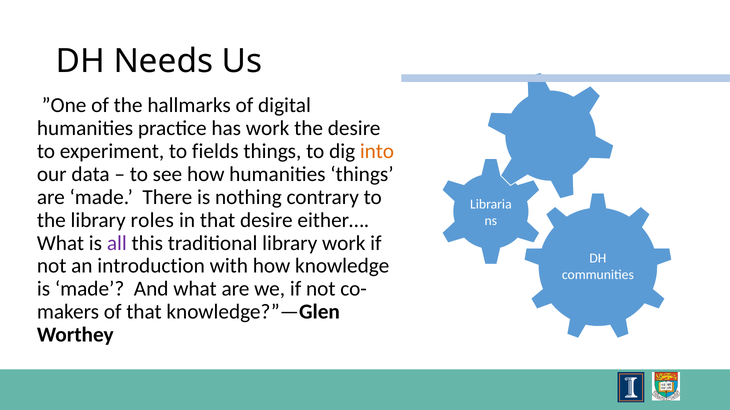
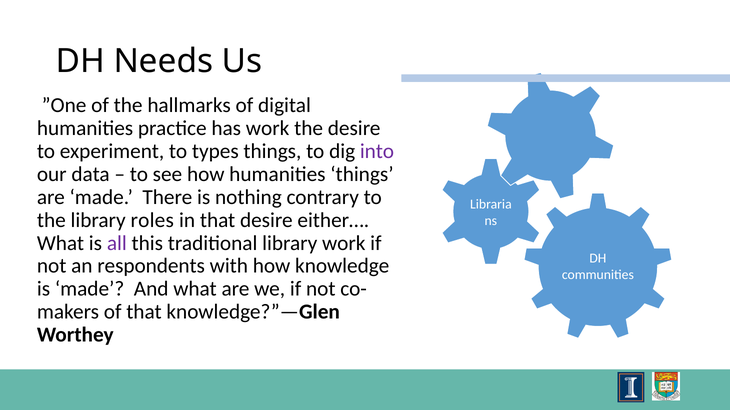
fields: fields -> types
into colour: orange -> purple
introduction: introduction -> respondents
